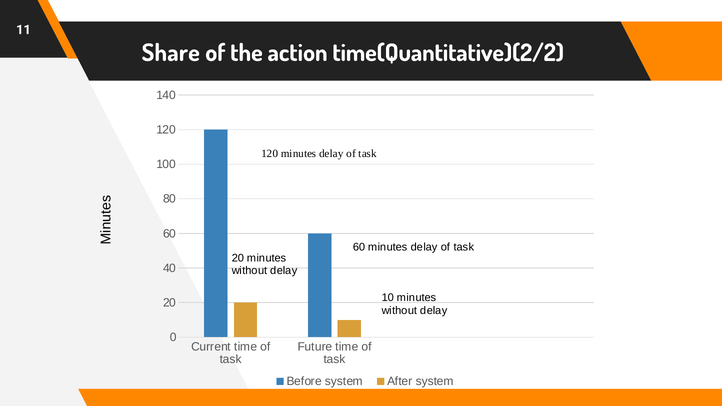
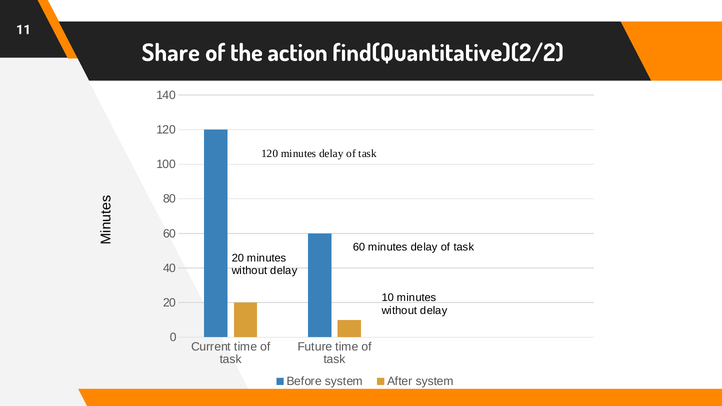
time(Quantitative)(2/2: time(Quantitative)(2/2 -> find(Quantitative)(2/2
